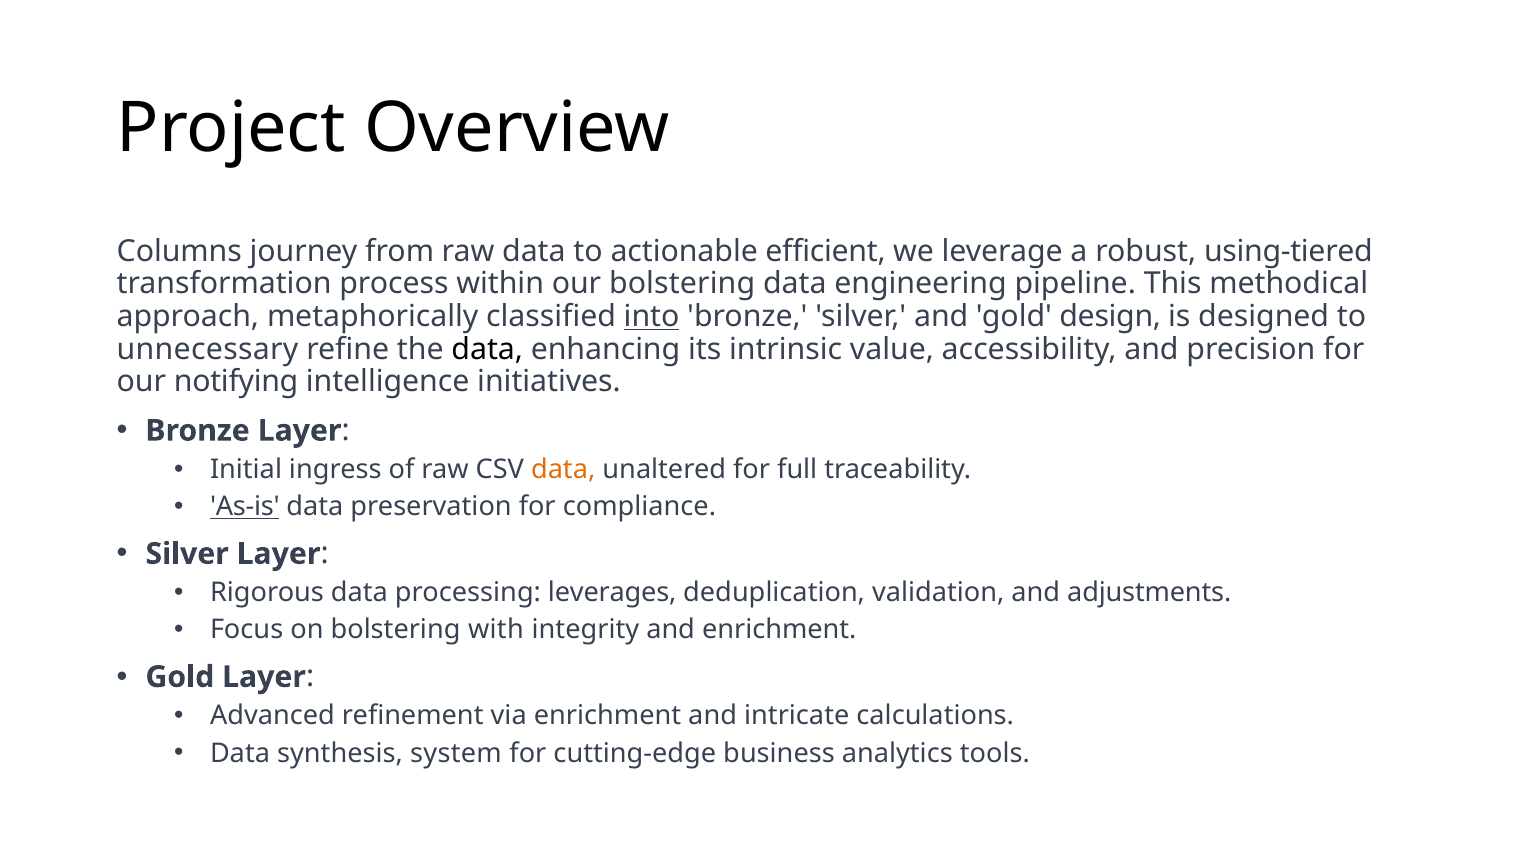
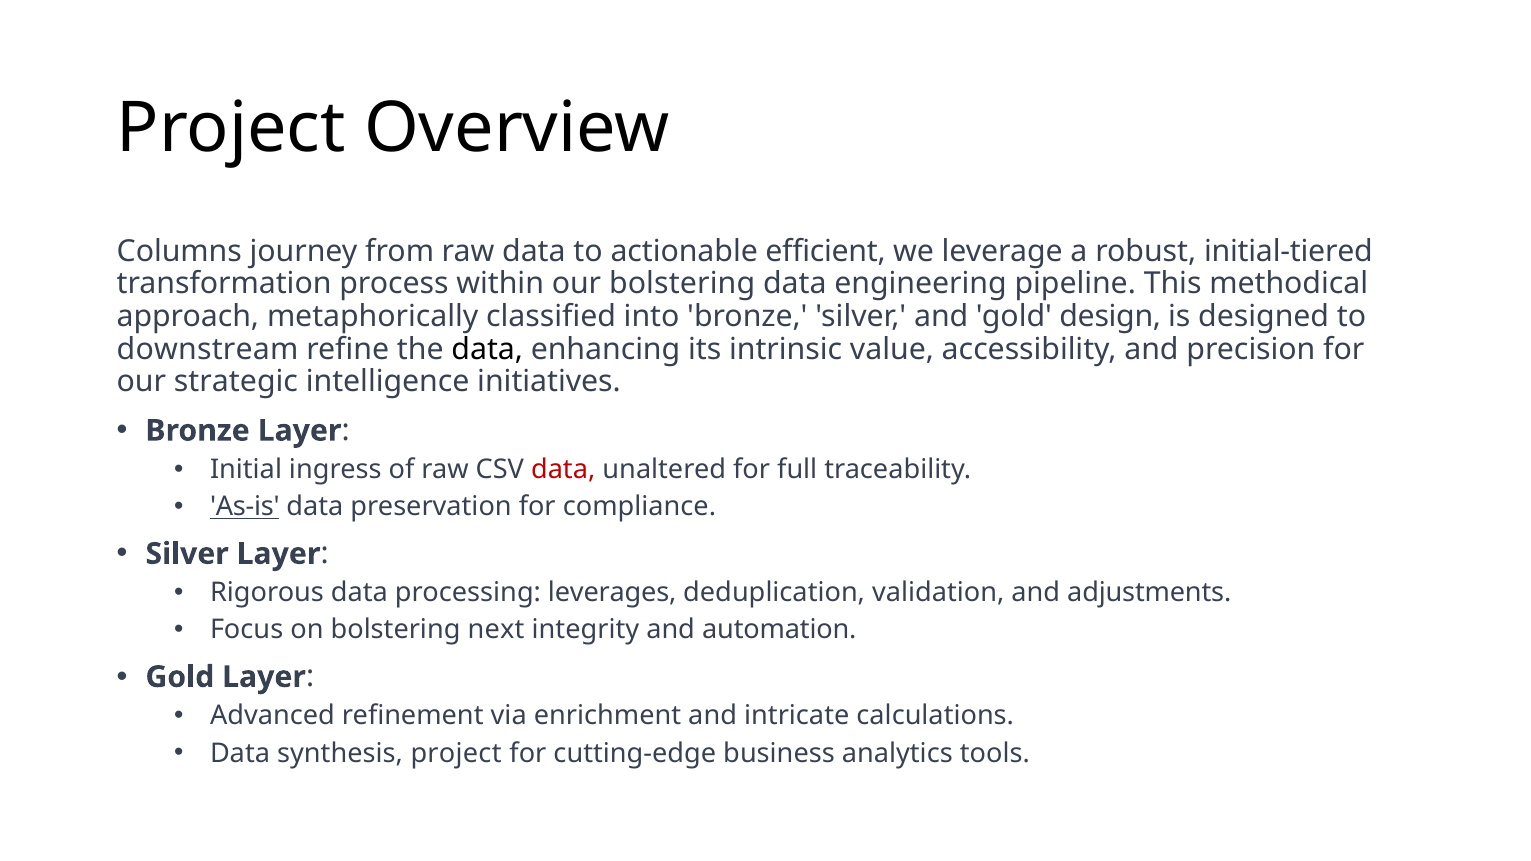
using-tiered: using-tiered -> initial-tiered
into underline: present -> none
unnecessary: unnecessary -> downstream
notifying: notifying -> strategic
data at (563, 470) colour: orange -> red
with: with -> next
and enrichment: enrichment -> automation
synthesis system: system -> project
